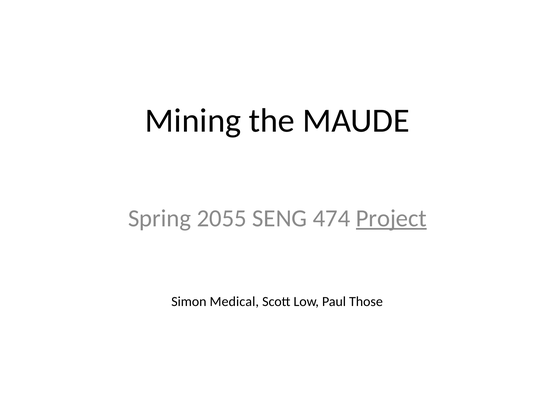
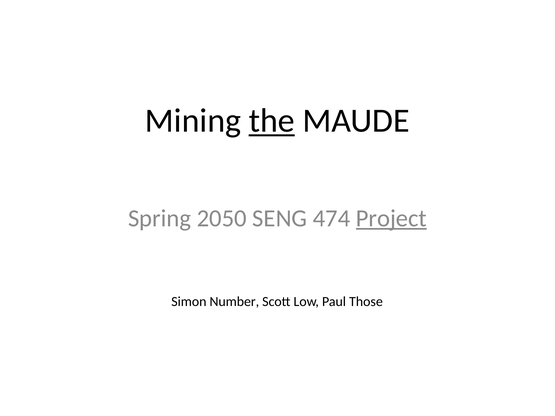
the underline: none -> present
2055: 2055 -> 2050
Medical: Medical -> Number
